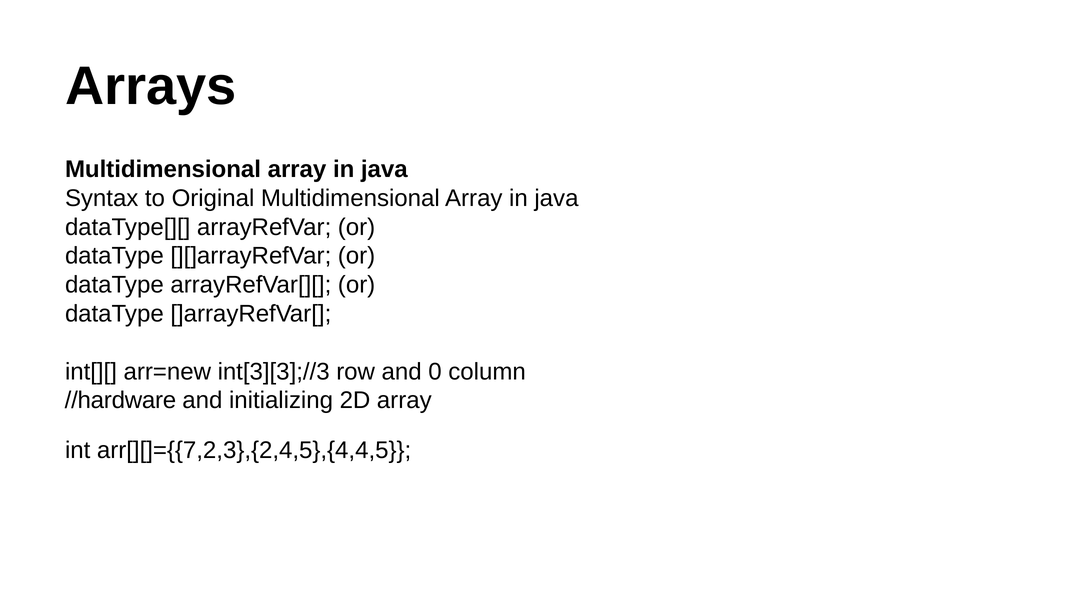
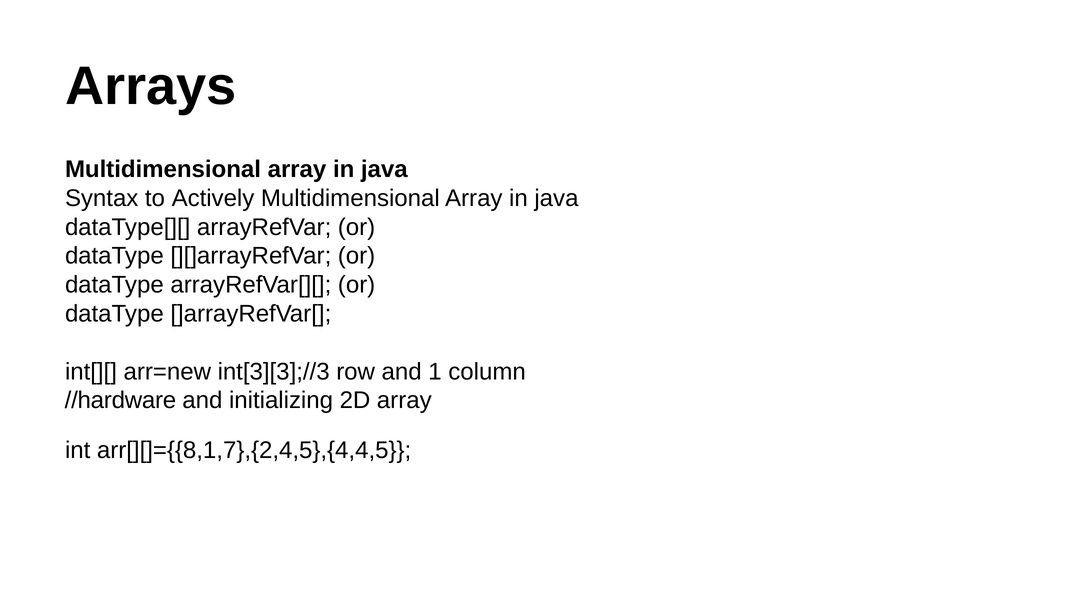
Original: Original -> Actively
0: 0 -> 1
arr[][]={{7,2,3},{2,4,5},{4,4,5: arr[][]={{7,2,3},{2,4,5},{4,4,5 -> arr[][]={{8,1,7},{2,4,5},{4,4,5
